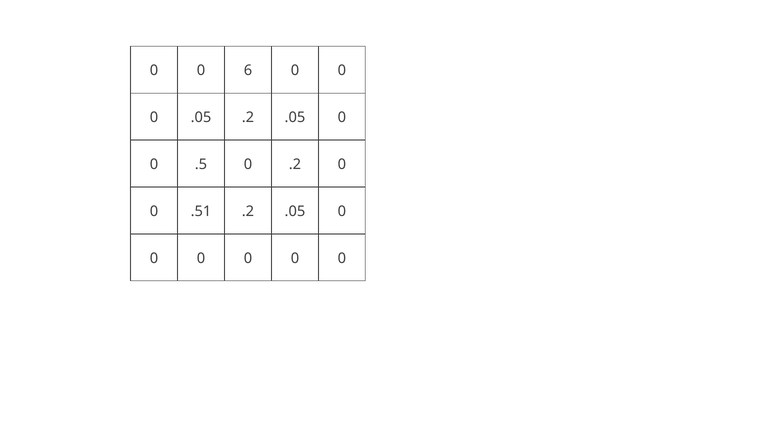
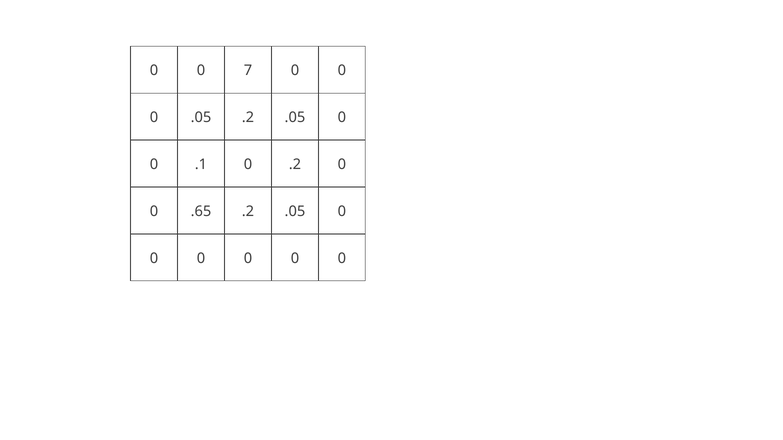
6: 6 -> 7
.5: .5 -> .1
.51: .51 -> .65
